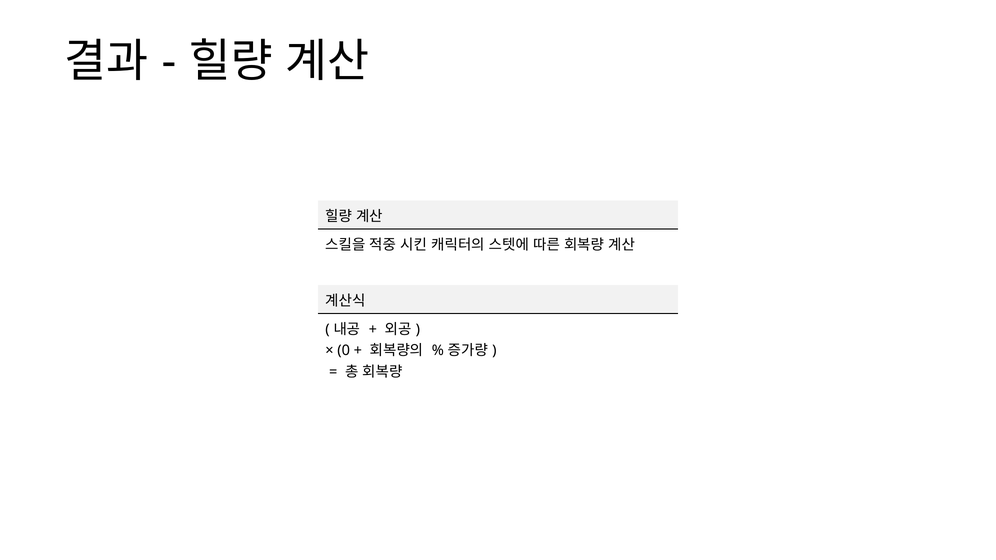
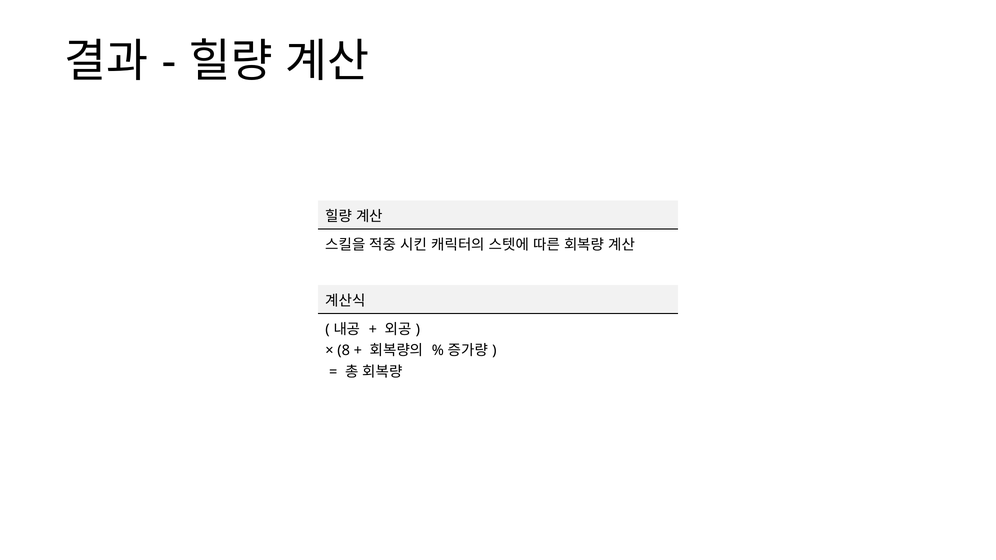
0: 0 -> 8
